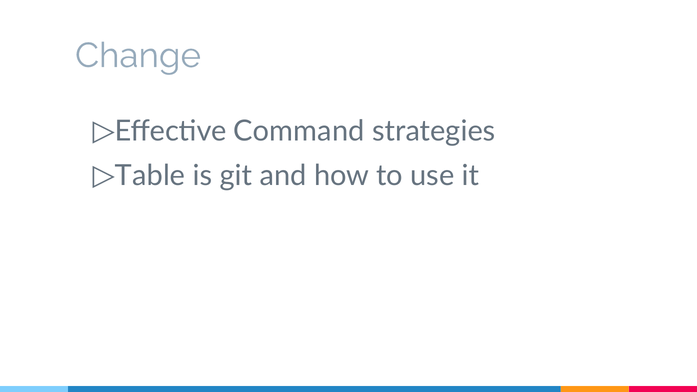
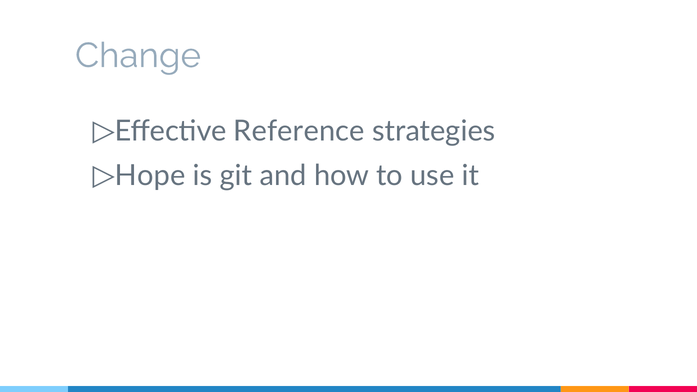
Command: Command -> Reference
Table: Table -> Hope
